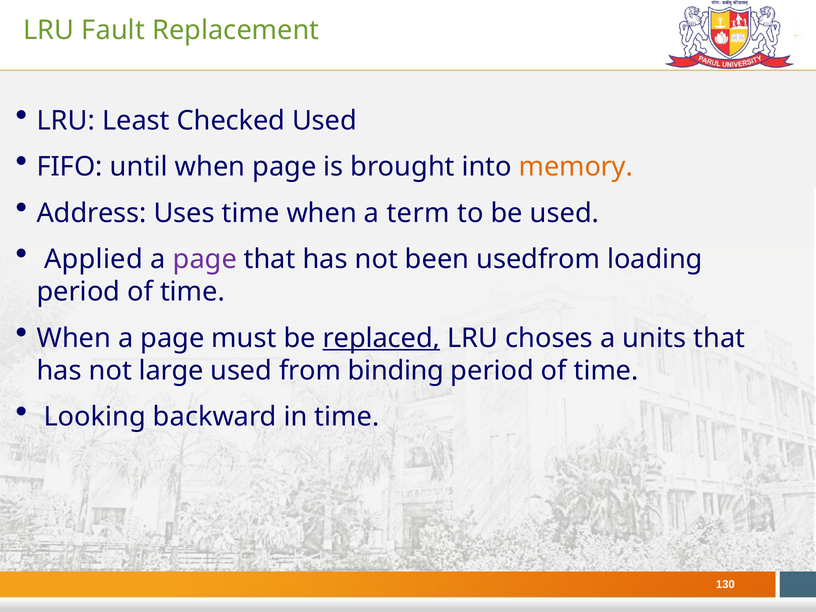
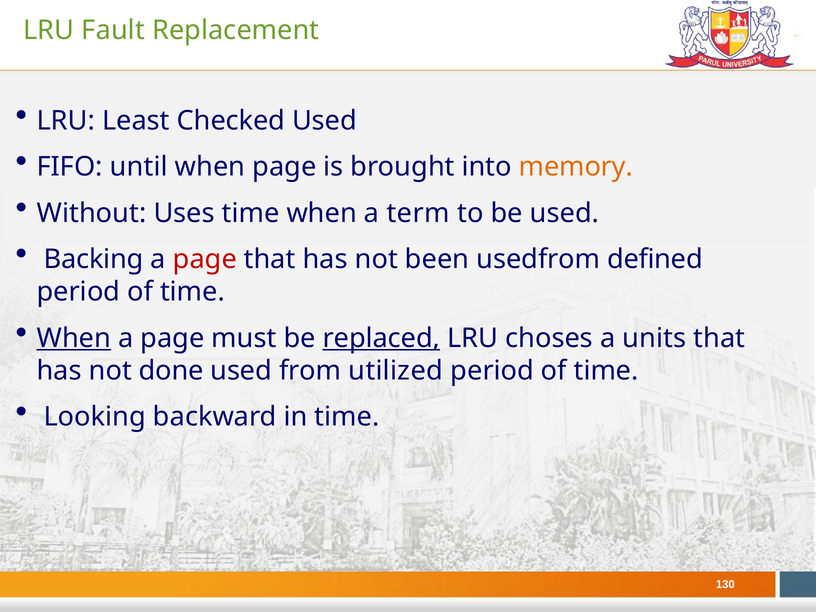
Address: Address -> Without
Applied: Applied -> Backing
page at (205, 259) colour: purple -> red
loading: loading -> defined
When at (74, 338) underline: none -> present
large: large -> done
binding: binding -> utilized
